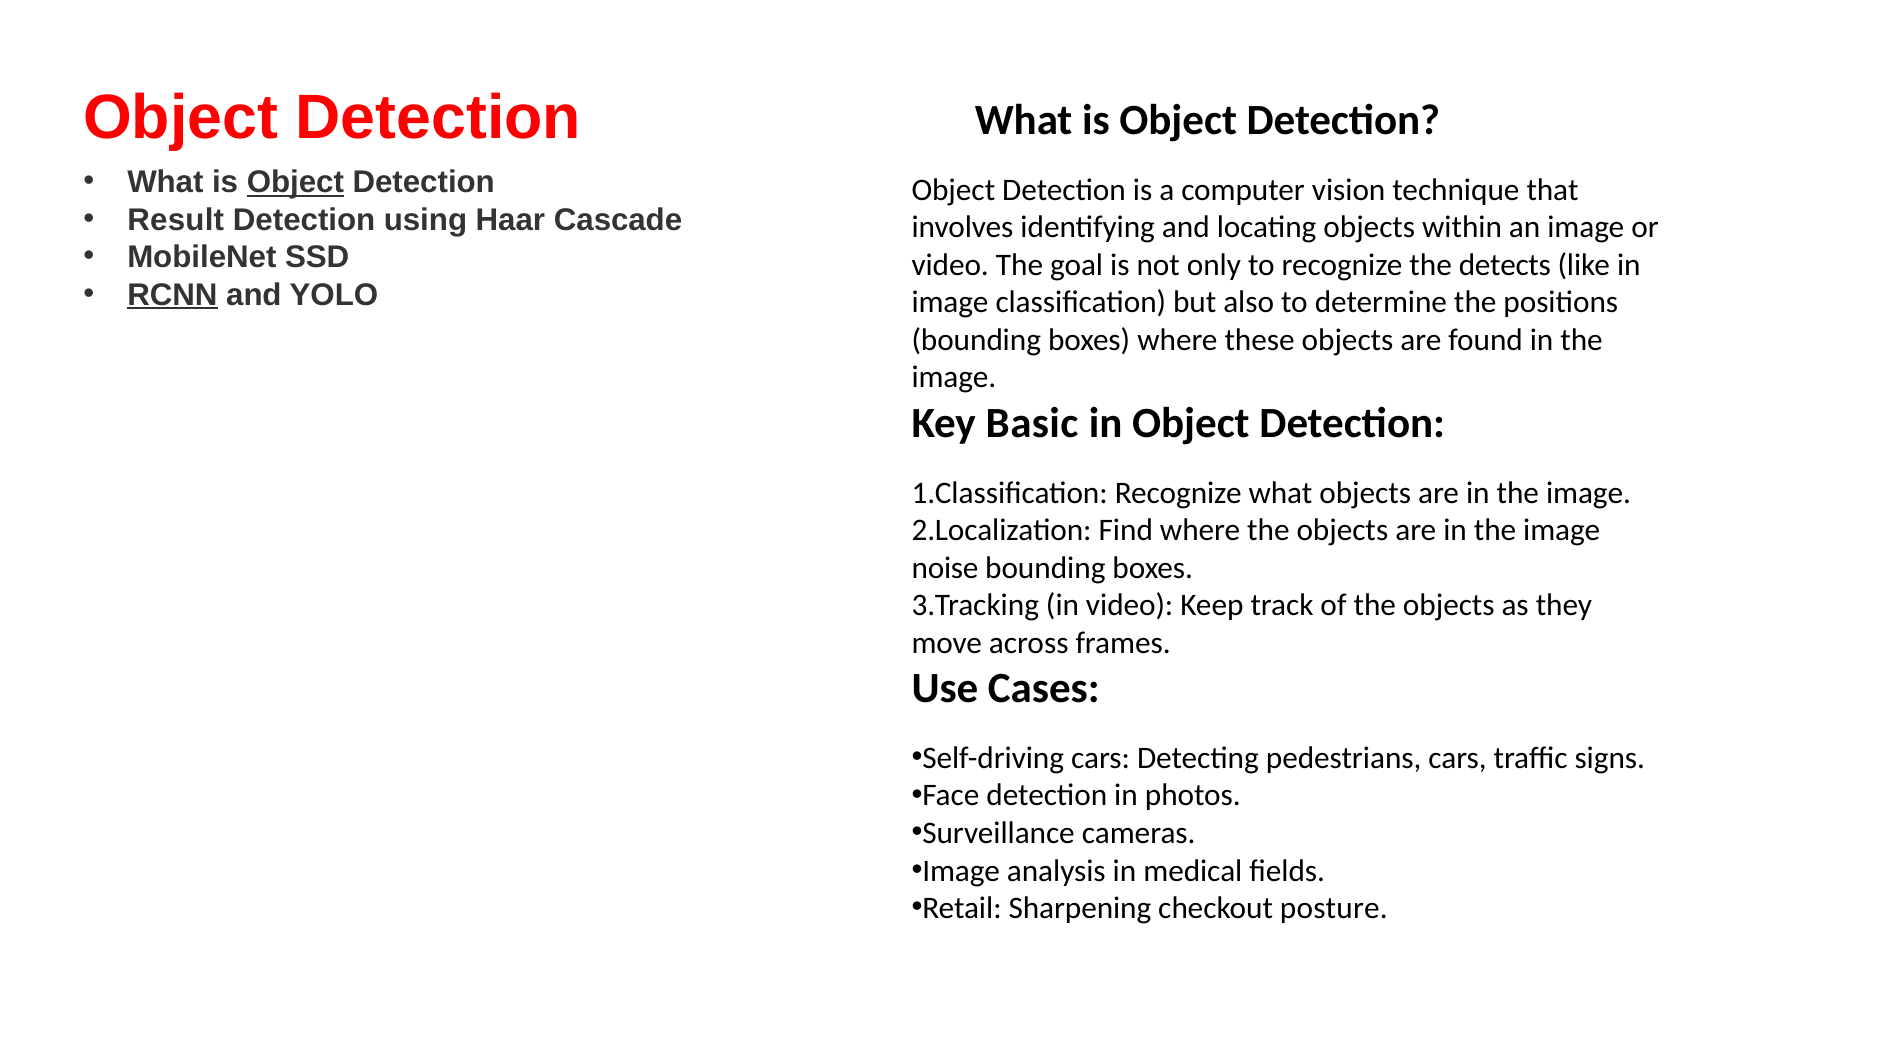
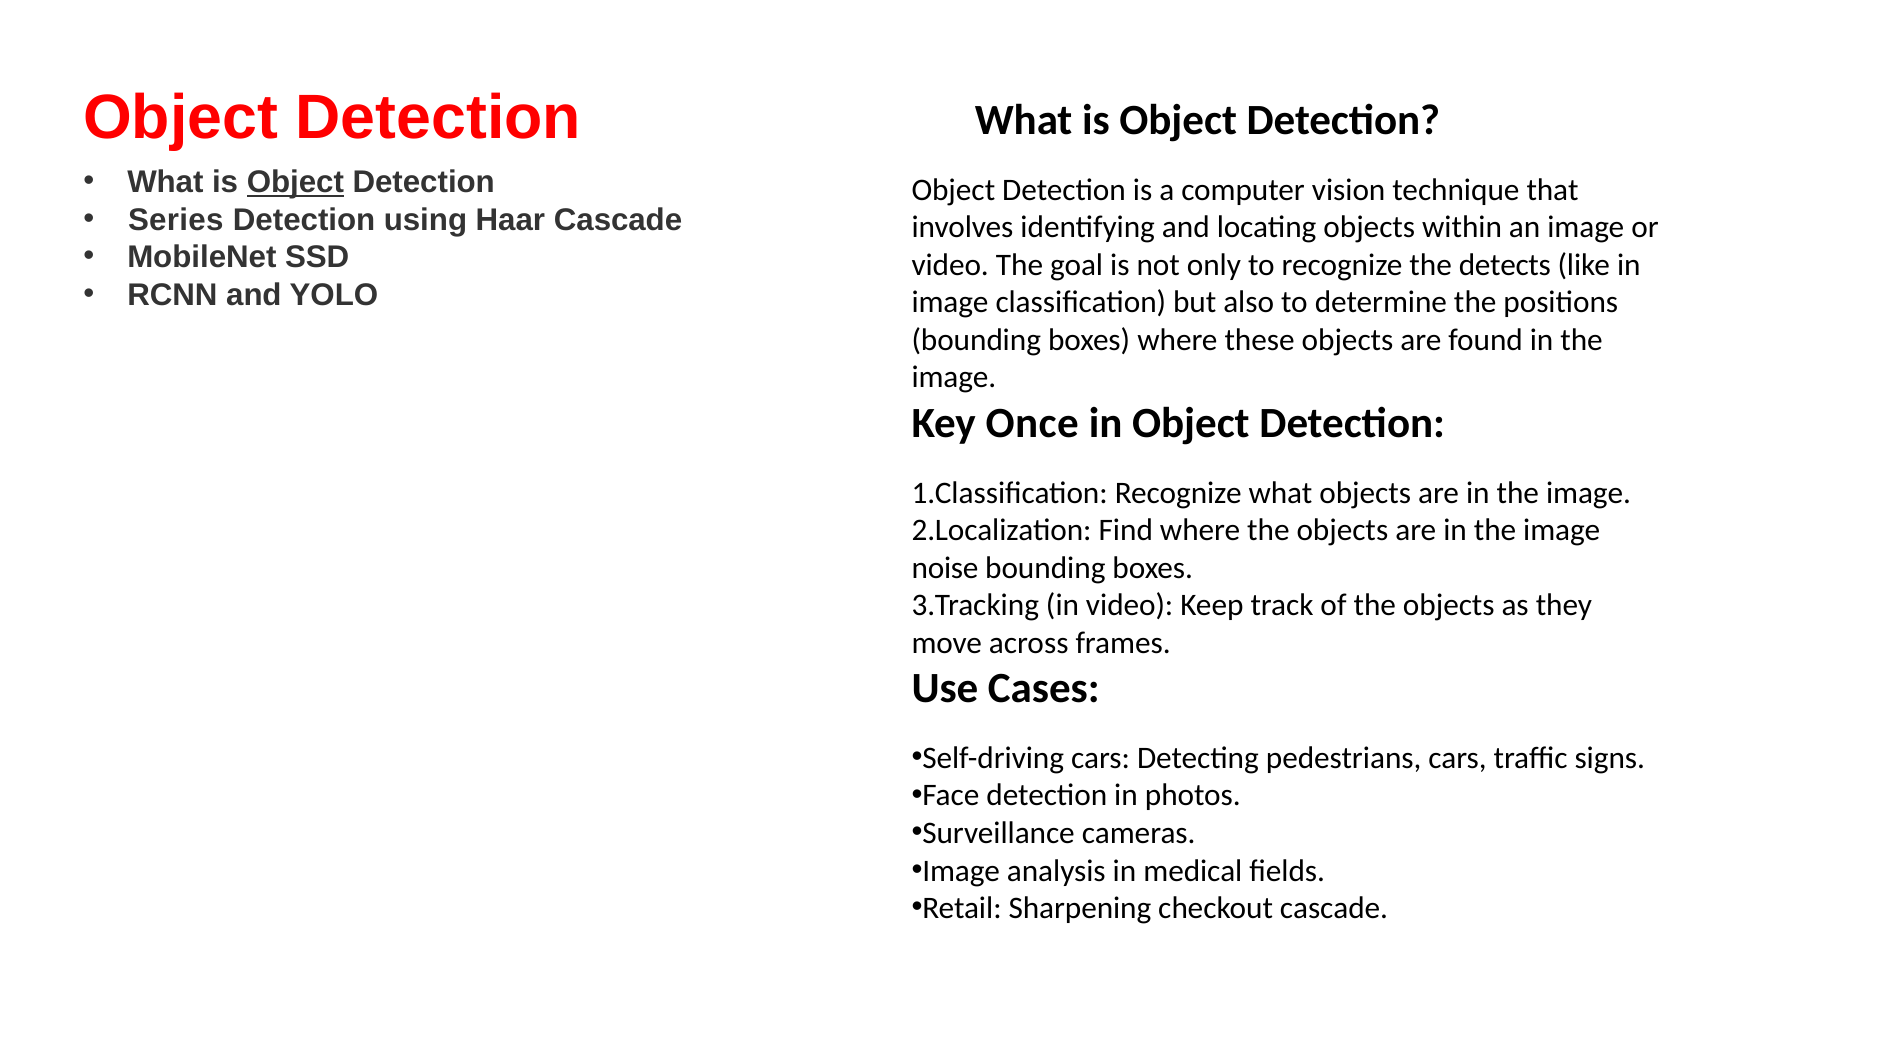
Result: Result -> Series
RCNN underline: present -> none
Basic: Basic -> Once
checkout posture: posture -> cascade
